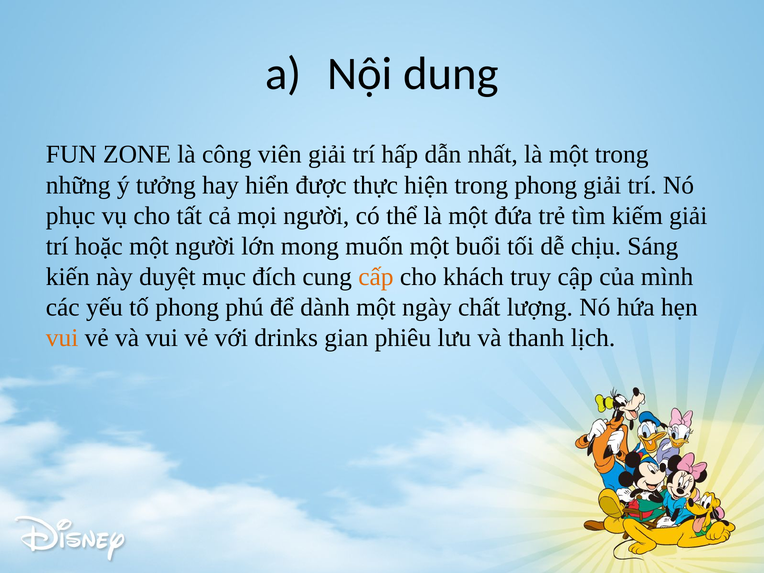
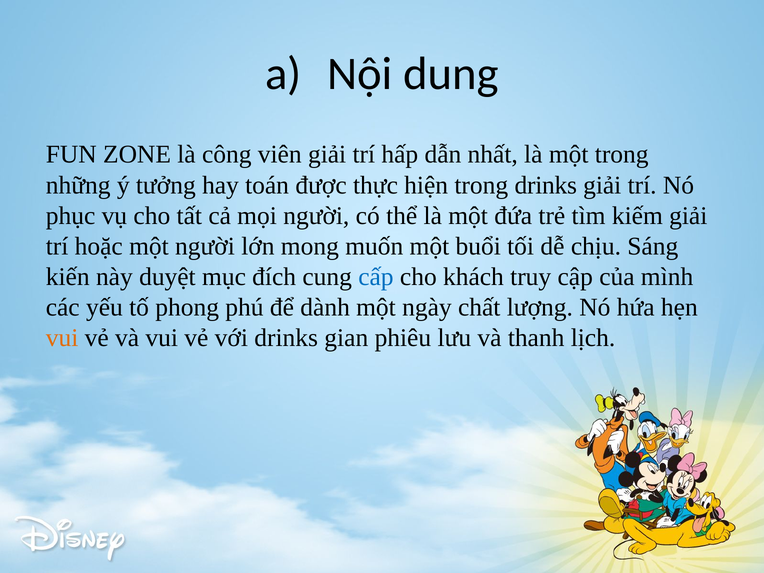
hiển: hiển -> toán
trong phong: phong -> drinks
cấp colour: orange -> blue
